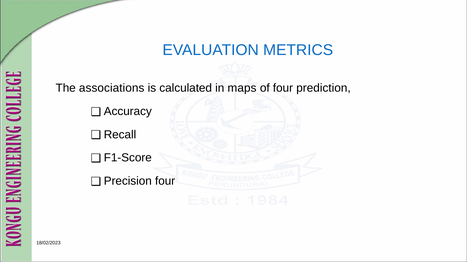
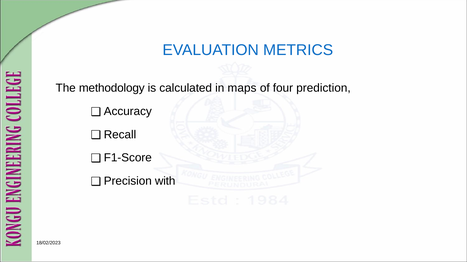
associations: associations -> methodology
four at (165, 182): four -> with
